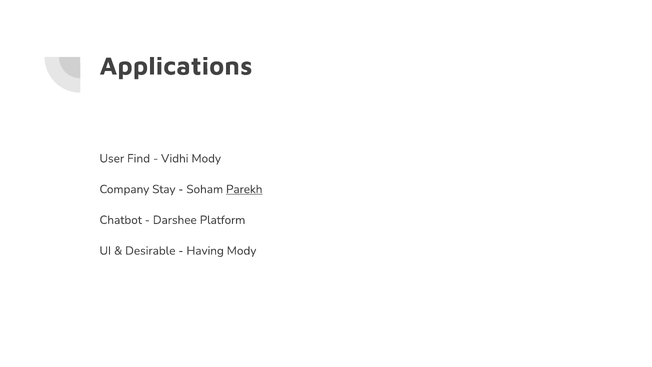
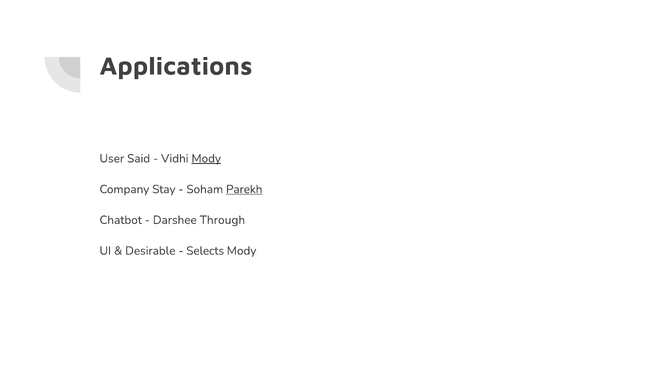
Find: Find -> Said
Mody at (206, 158) underline: none -> present
Platform: Platform -> Through
Having: Having -> Selects
